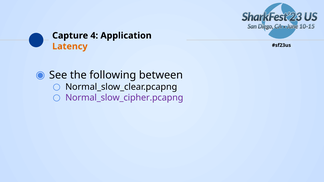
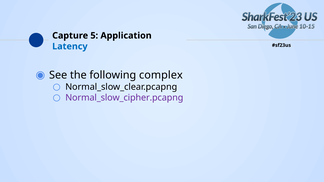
4: 4 -> 5
Latency colour: orange -> blue
between: between -> complex
